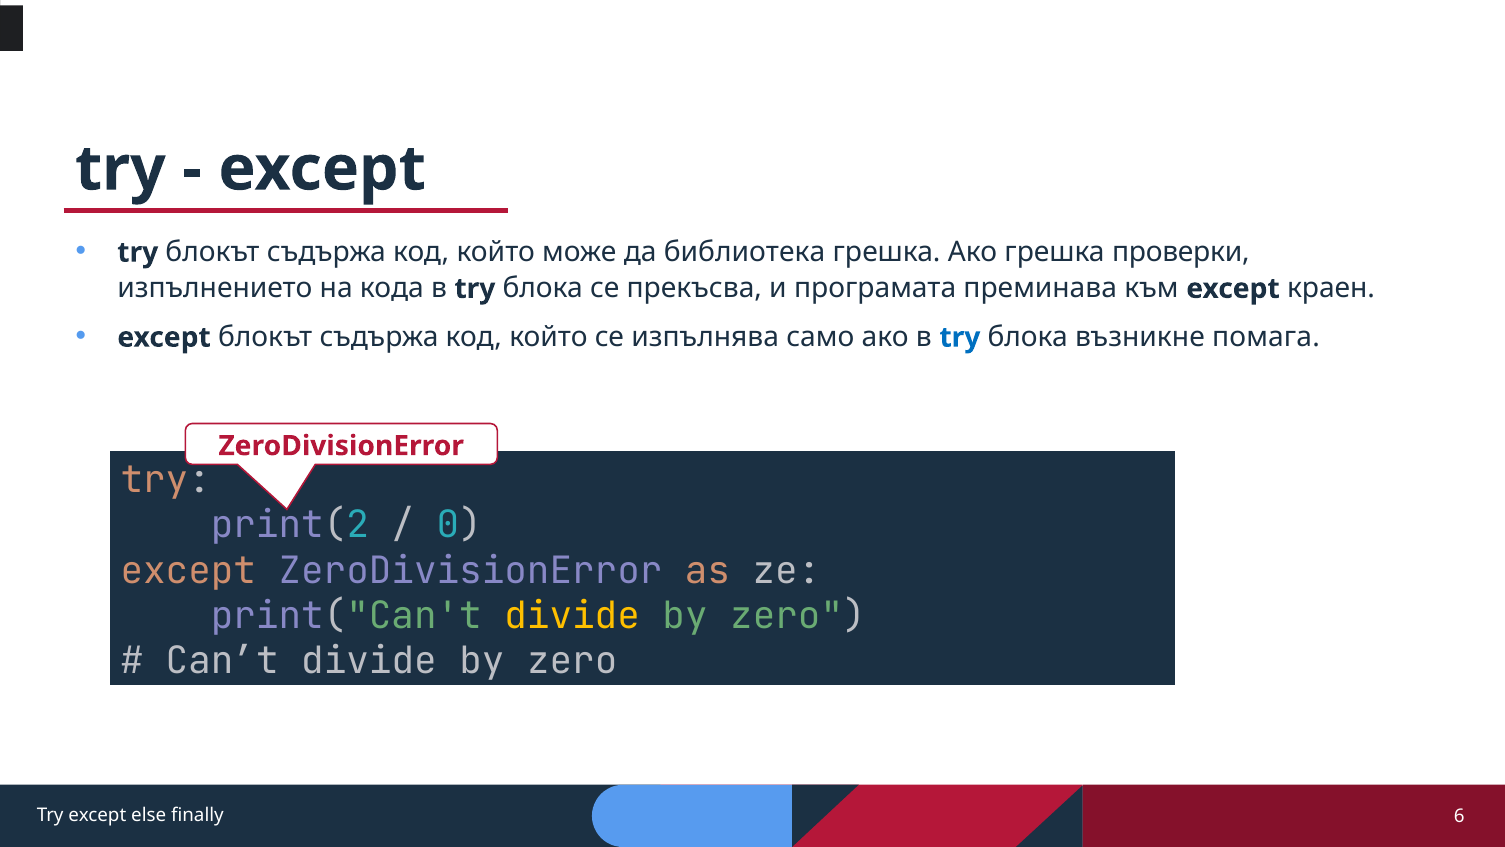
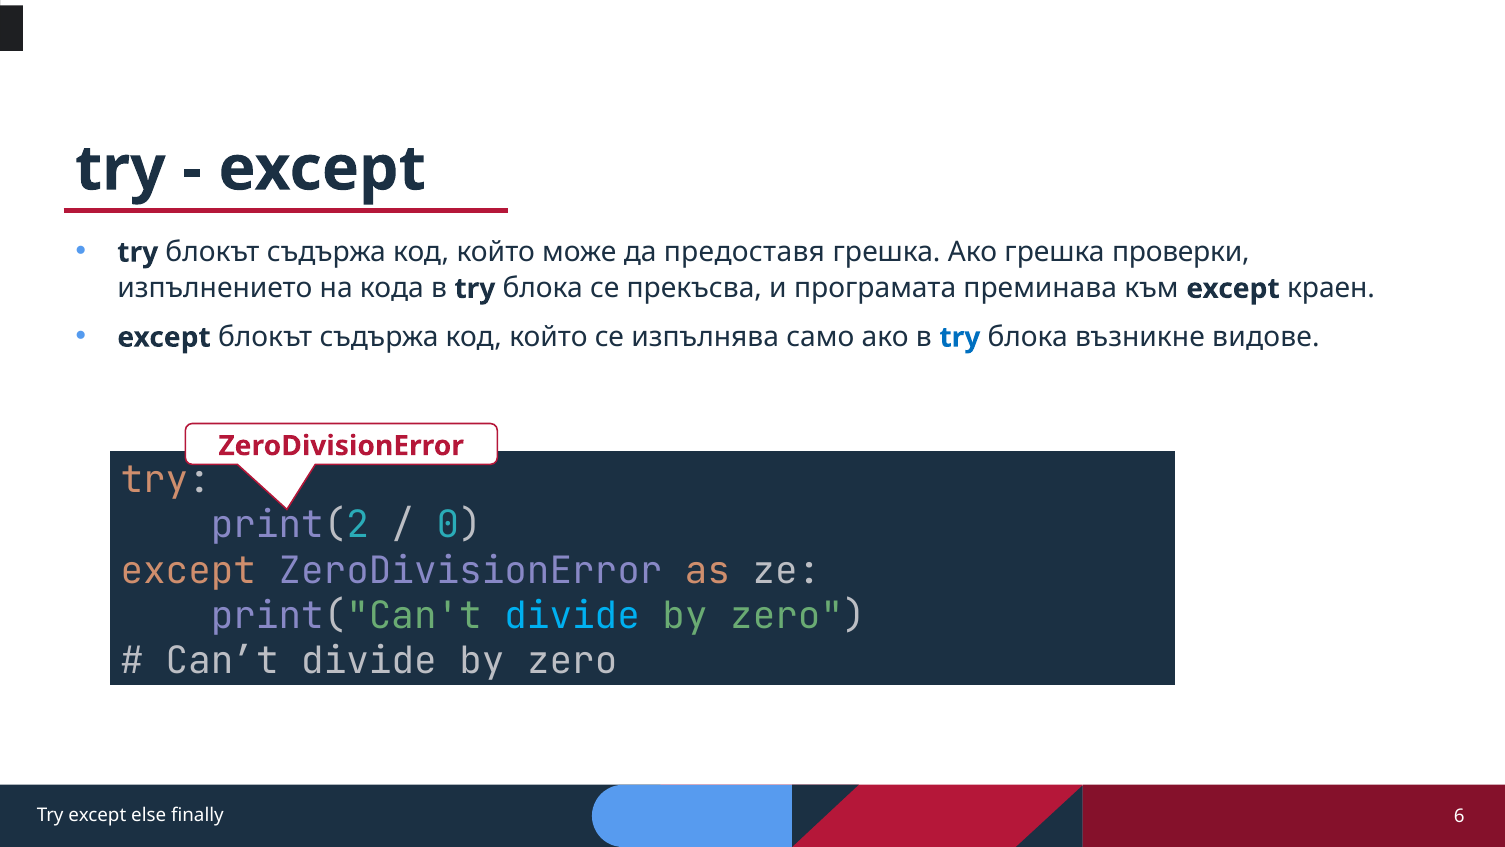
библиотека: библиотека -> предоставя
помага: помага -> видове
divide at (572, 616) colour: yellow -> light blue
